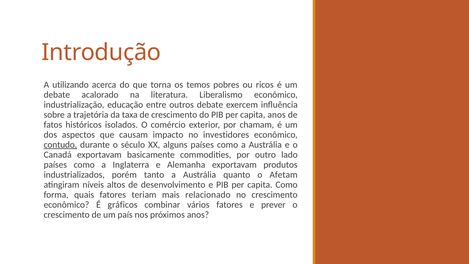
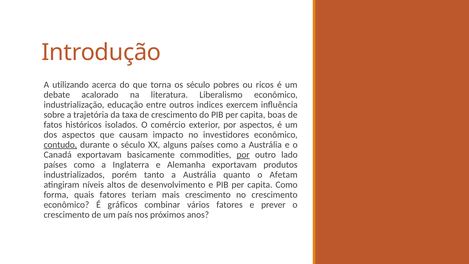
os temos: temos -> século
outros debate: debate -> indices
capita anos: anos -> boas
por chamam: chamam -> aspectos
por at (243, 155) underline: none -> present
mais relacionado: relacionado -> crescimento
